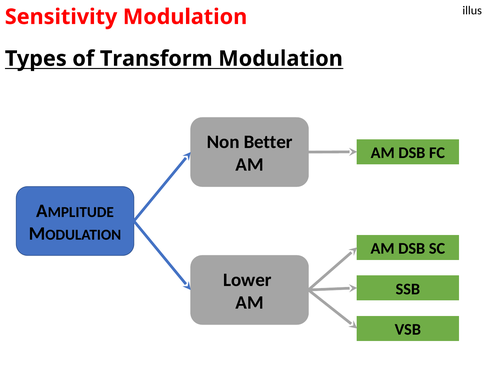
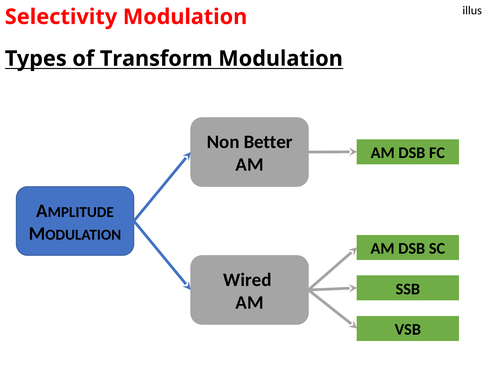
Sensitivity: Sensitivity -> Selectivity
Lower: Lower -> Wired
